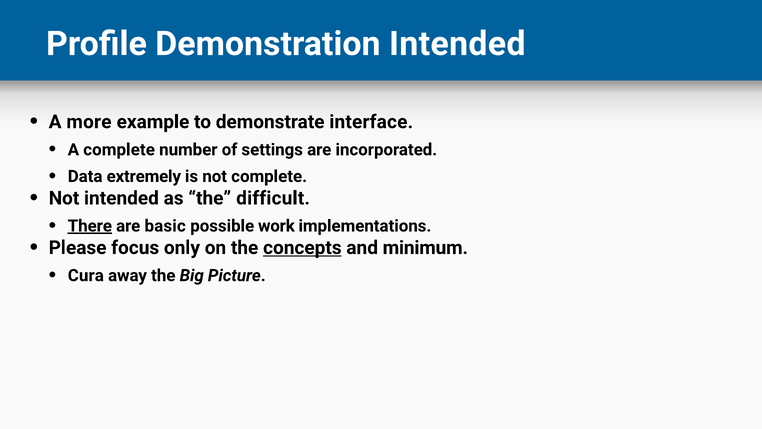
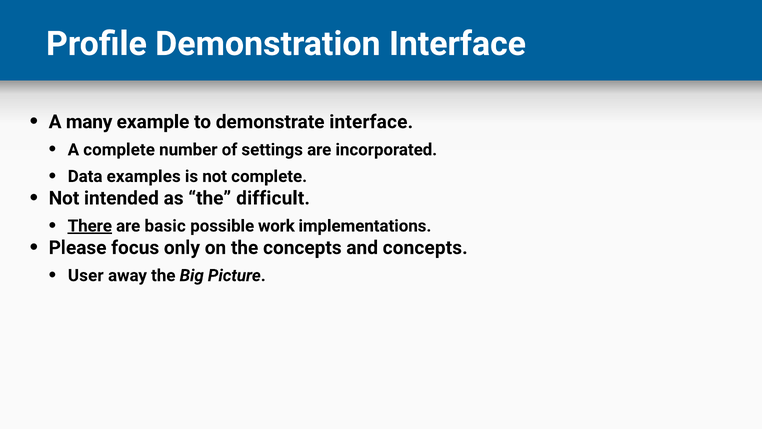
Demonstration Intended: Intended -> Interface
more: more -> many
extremely: extremely -> examples
concepts at (302, 248) underline: present -> none
and minimum: minimum -> concepts
Cura: Cura -> User
